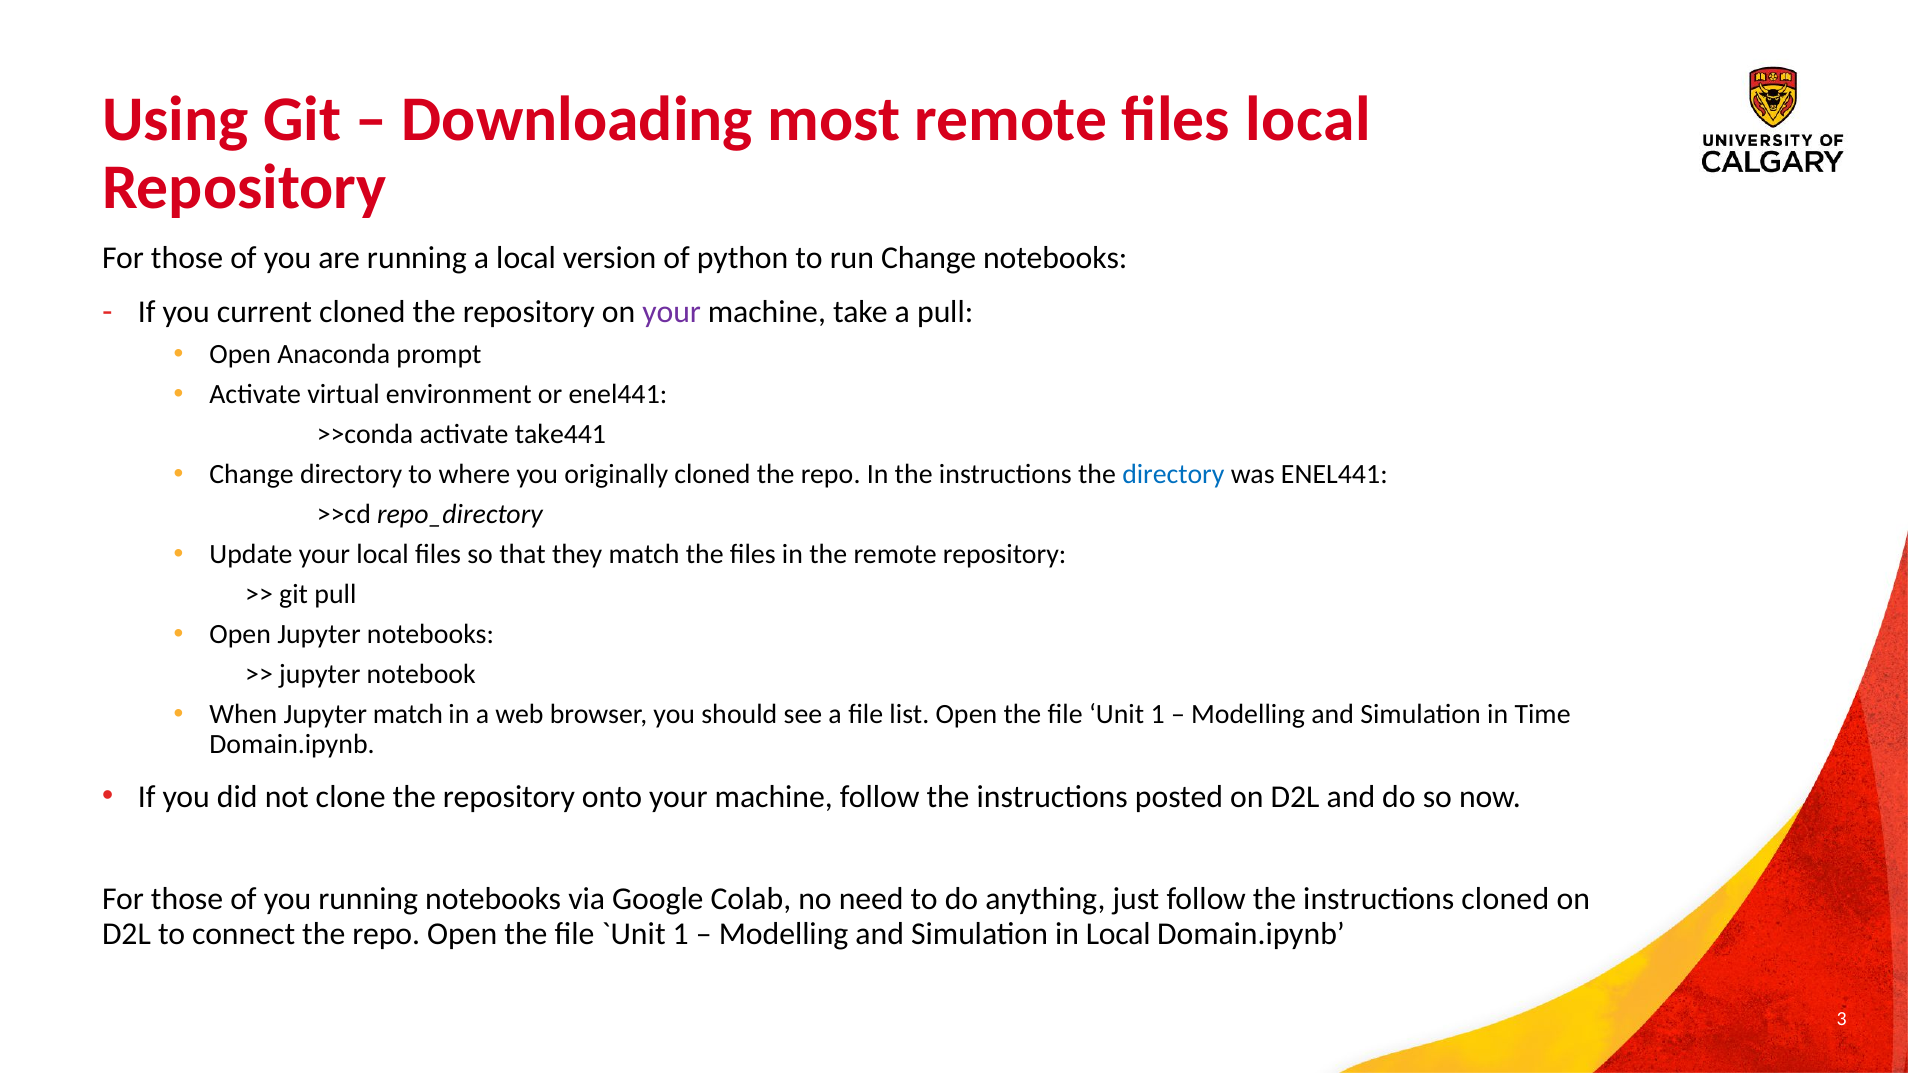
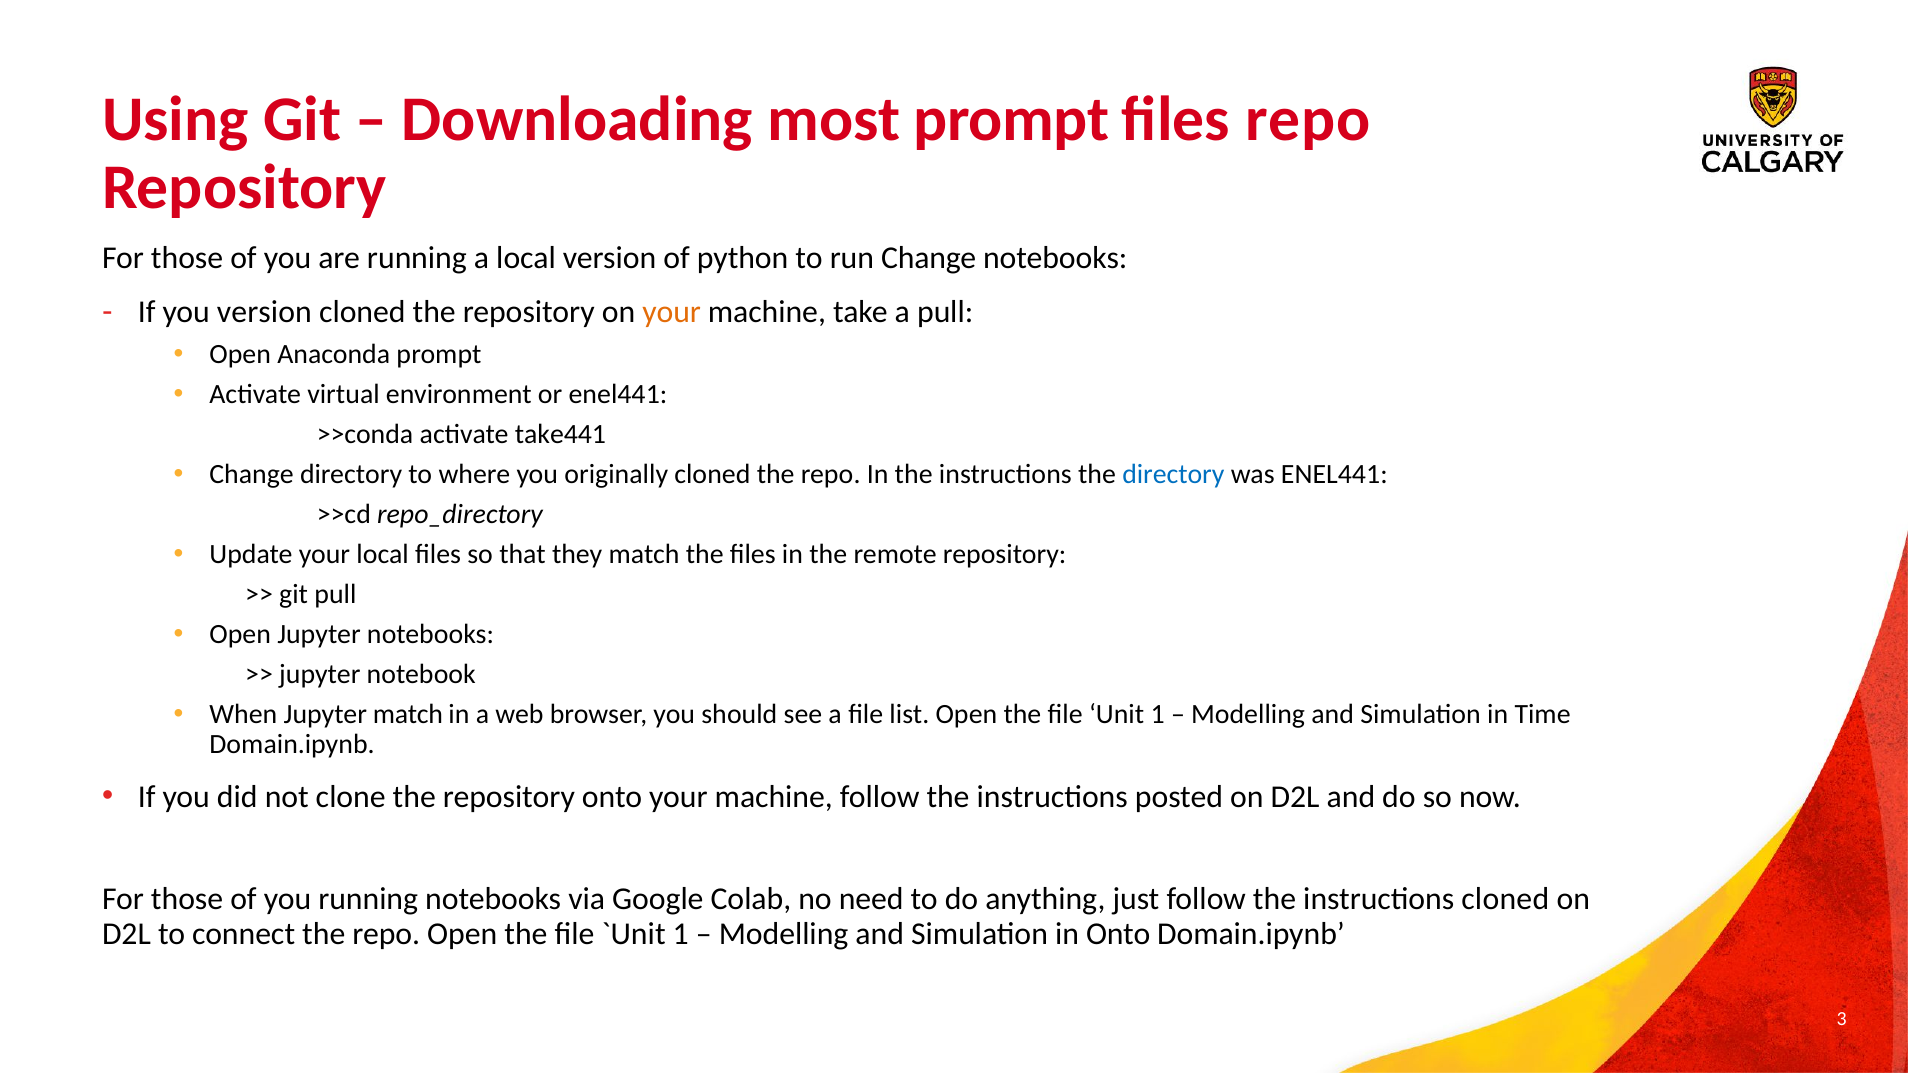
most remote: remote -> prompt
files local: local -> repo
you current: current -> version
your at (672, 313) colour: purple -> orange
in Local: Local -> Onto
